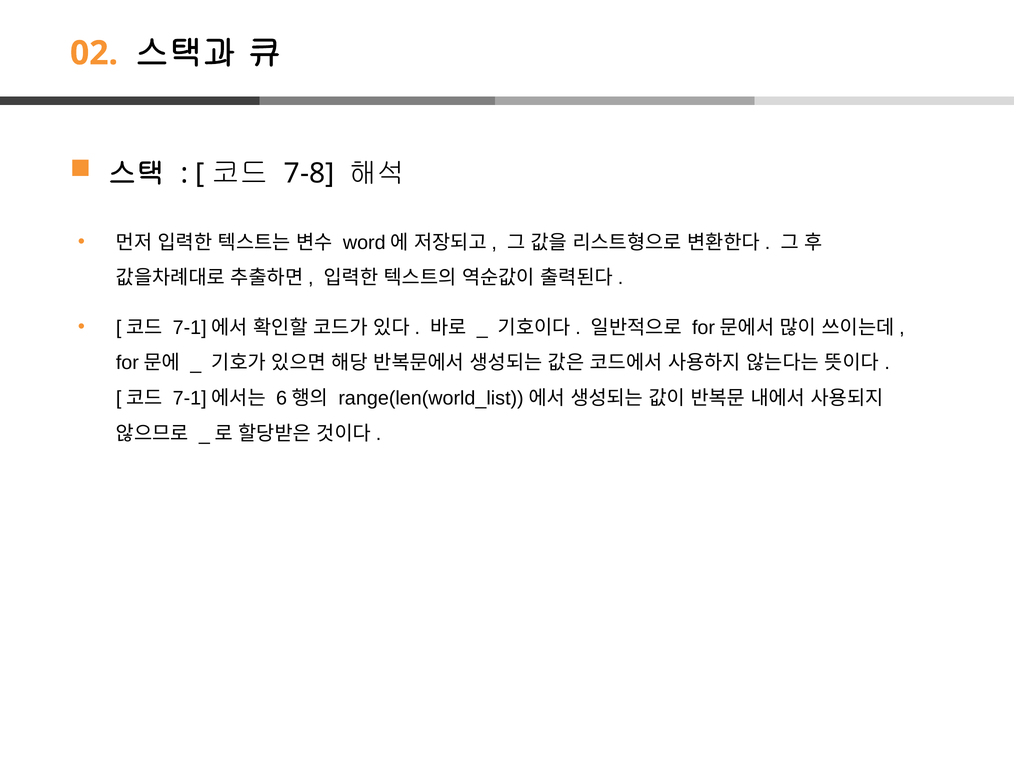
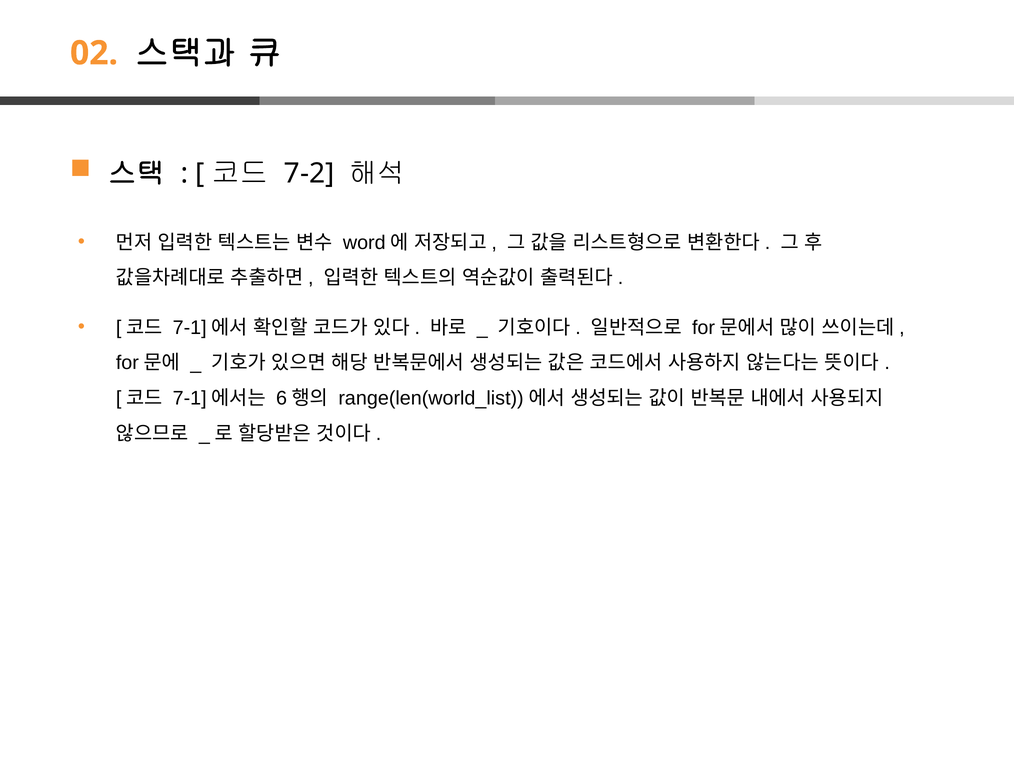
7-8: 7-8 -> 7-2
